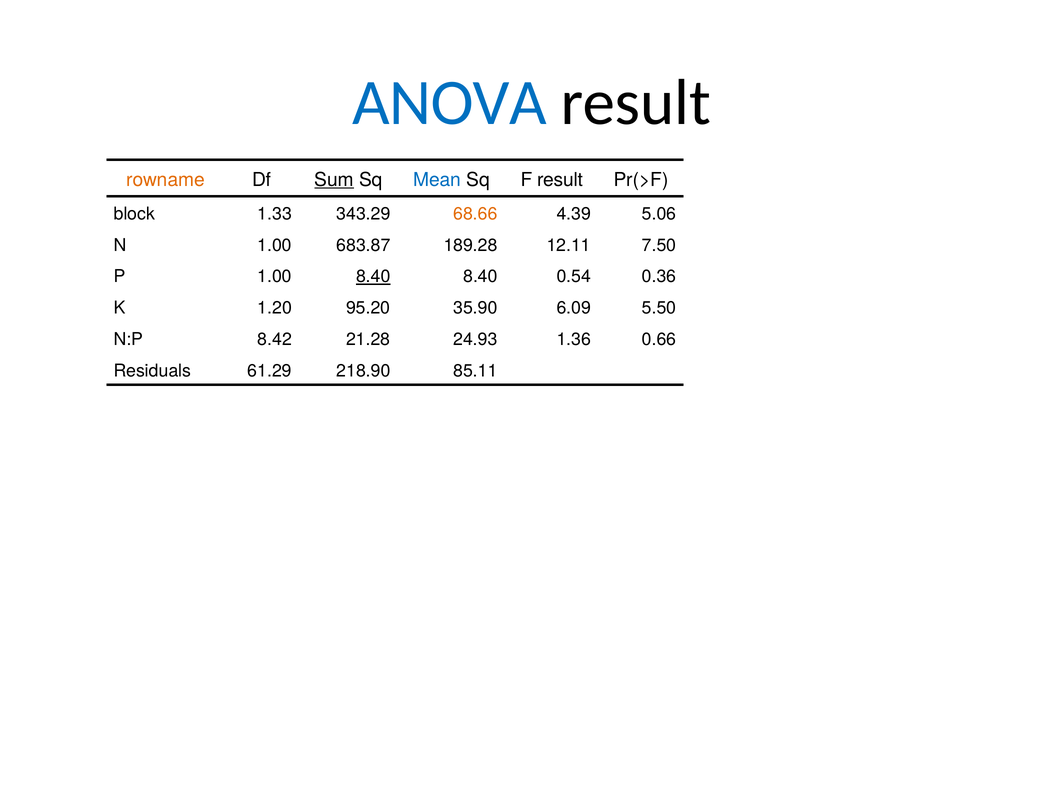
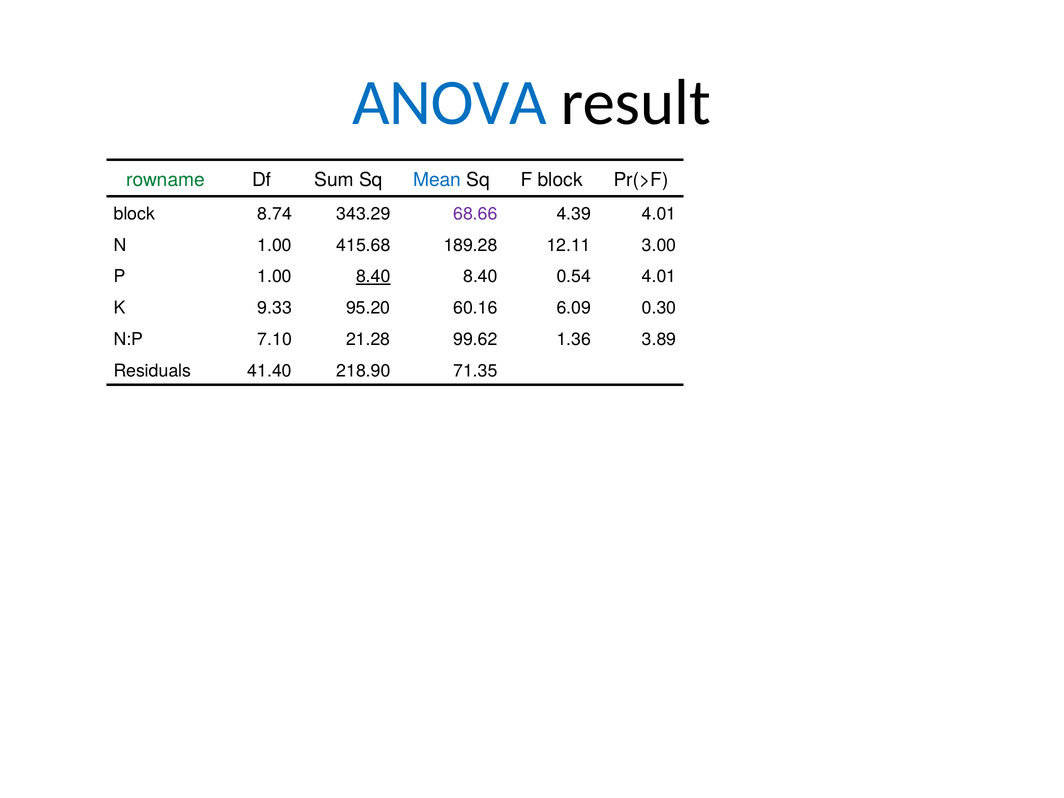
rowname colour: orange -> green
Sum underline: present -> none
F result: result -> block
1.33: 1.33 -> 8.74
68.66 colour: orange -> purple
4.39 5.06: 5.06 -> 4.01
683.87: 683.87 -> 415.68
7.50: 7.50 -> 3.00
0.54 0.36: 0.36 -> 4.01
1.20: 1.20 -> 9.33
35.90: 35.90 -> 60.16
5.50: 5.50 -> 0.30
8.42: 8.42 -> 7.10
24.93: 24.93 -> 99.62
0.66: 0.66 -> 3.89
61.29: 61.29 -> 41.40
85.11: 85.11 -> 71.35
